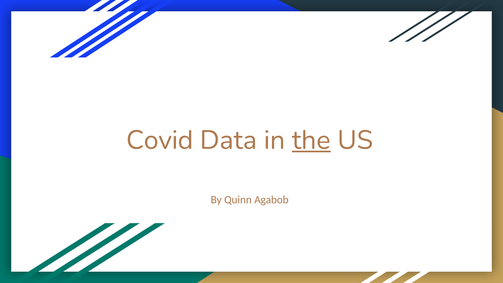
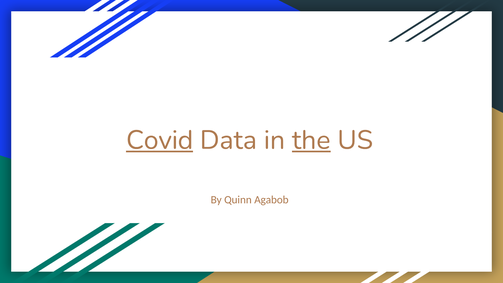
Covid underline: none -> present
